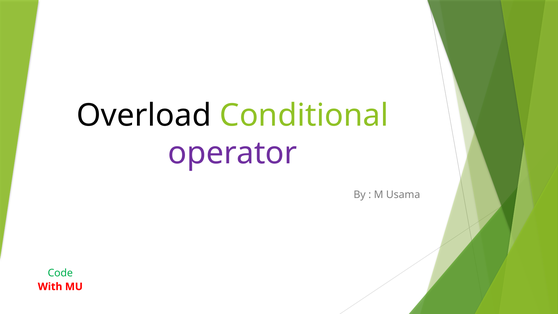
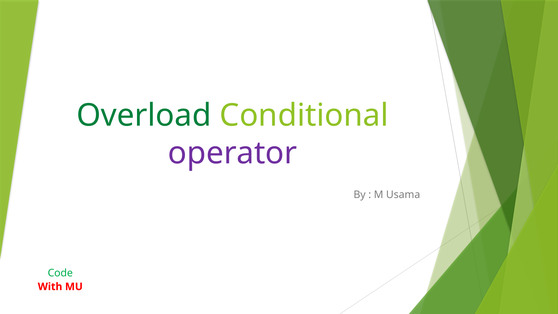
Overload colour: black -> green
